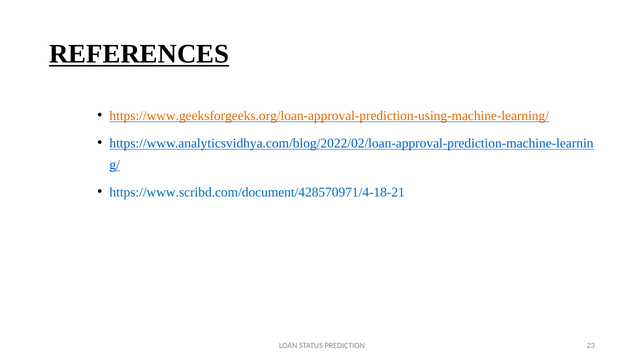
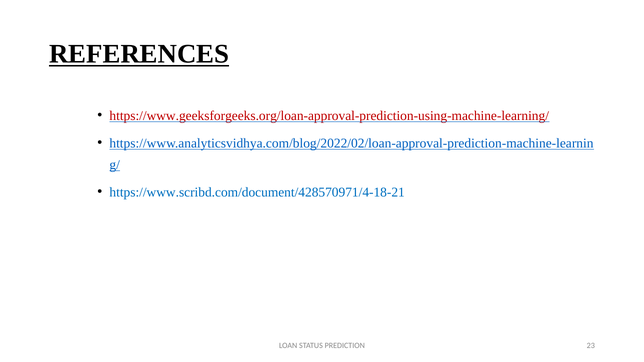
https://www.geeksforgeeks.org/loan-approval-prediction-using-machine-learning/ colour: orange -> red
